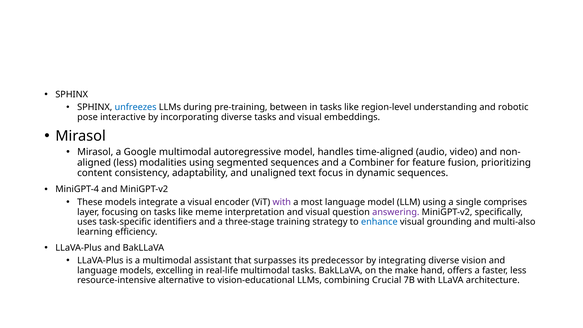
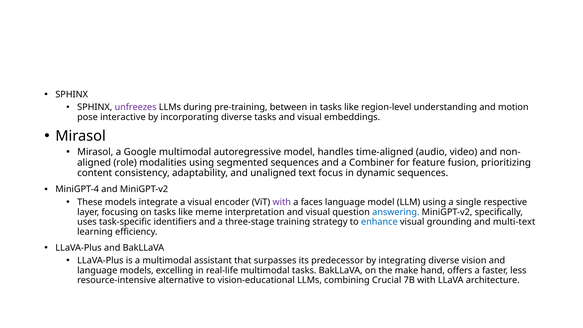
unfreezes colour: blue -> purple
robotic: robotic -> motion
less at (125, 163): less -> role
most: most -> faces
comprises: comprises -> respective
answering colour: purple -> blue
multi-also: multi-also -> multi-text
